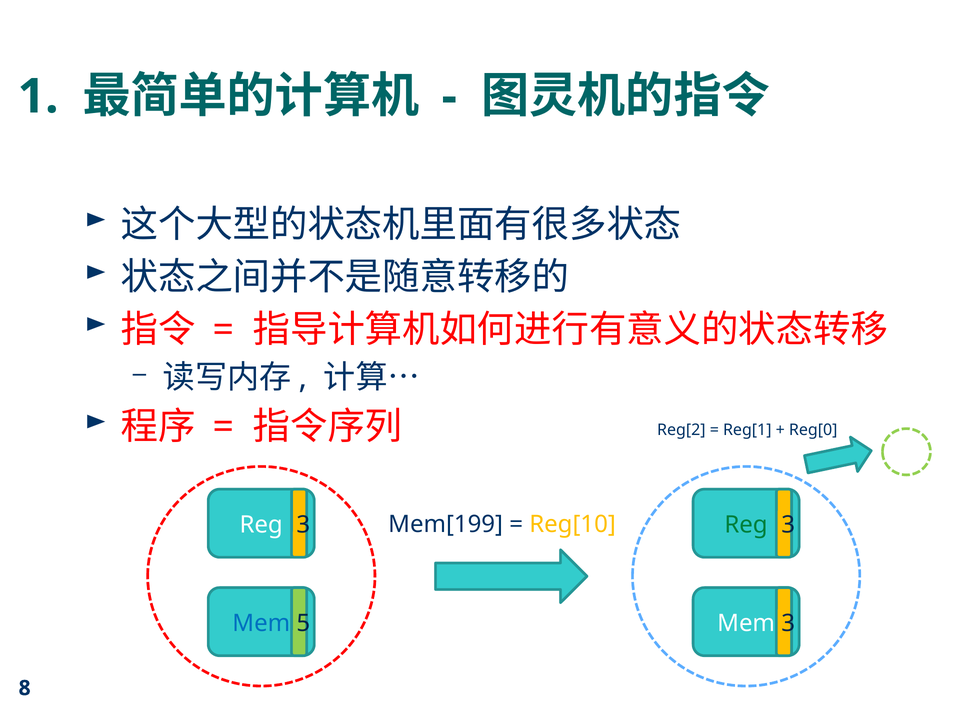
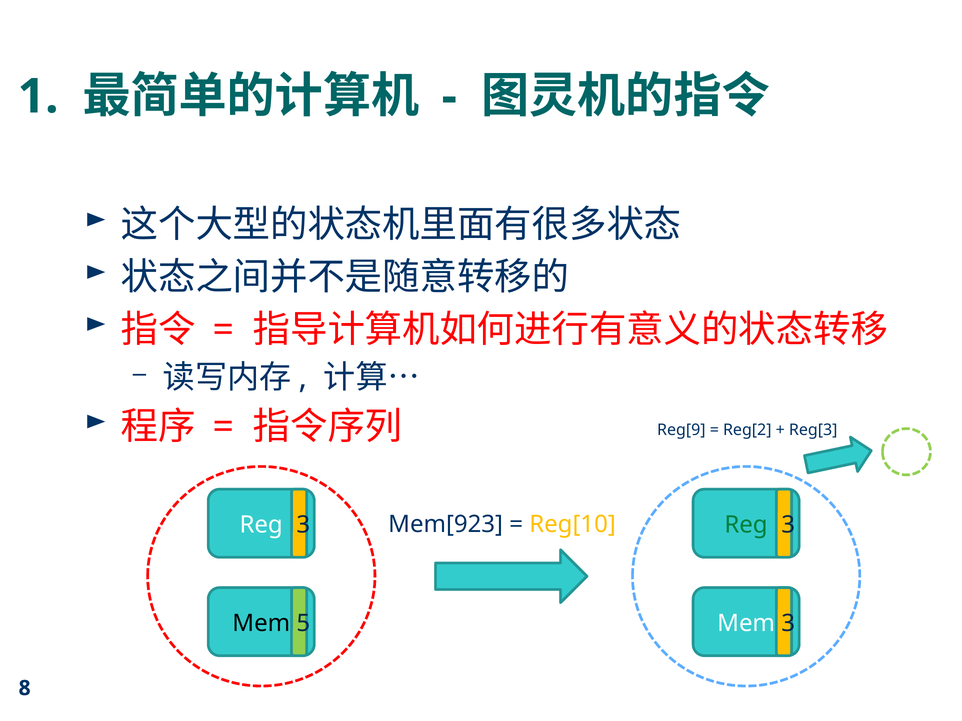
Reg[2: Reg[2 -> Reg[9
Reg[1: Reg[1 -> Reg[2
Reg[0: Reg[0 -> Reg[3
Mem[199: Mem[199 -> Mem[923
Mem at (261, 624) colour: blue -> black
